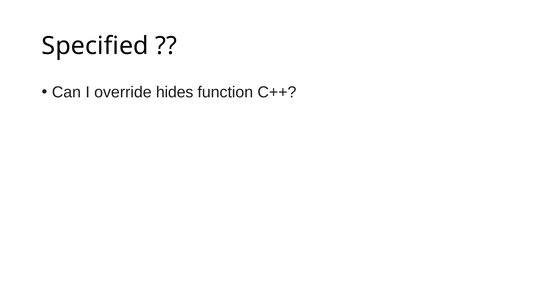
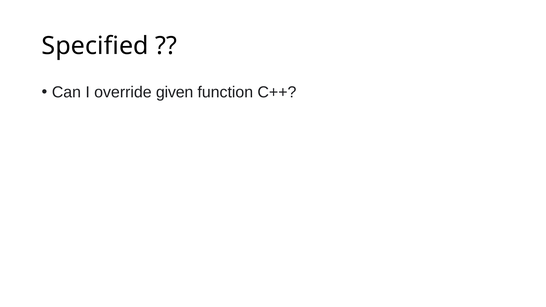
hides: hides -> given
